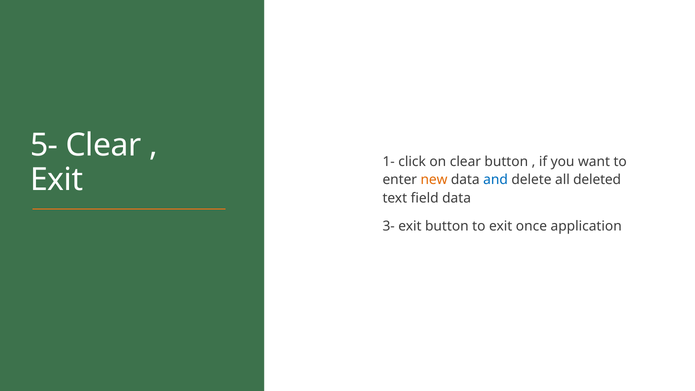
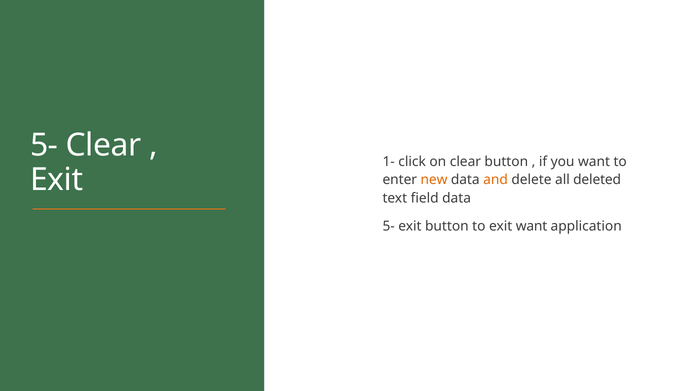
and colour: blue -> orange
3- at (389, 226): 3- -> 5-
exit once: once -> want
